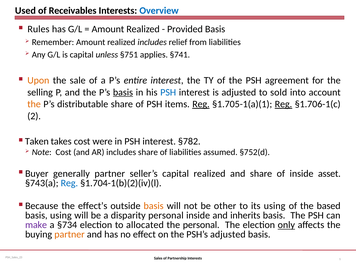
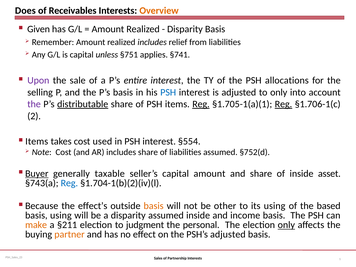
Used: Used -> Does
Overview colour: blue -> orange
Rules: Rules -> Given
Provided at (185, 29): Provided -> Disparity
Upon colour: orange -> purple
agreement: agreement -> allocations
basis at (123, 92) underline: present -> none
to sold: sold -> only
the at (34, 104) colour: orange -> purple
distributable underline: none -> present
Taken at (37, 141): Taken -> Items
were: were -> used
§782: §782 -> §554
Buyer underline: none -> present
generally partner: partner -> taxable
capital realized: realized -> amount
disparity personal: personal -> assumed
inherits: inherits -> income
make colour: purple -> orange
§734: §734 -> §211
allocated: allocated -> judgment
